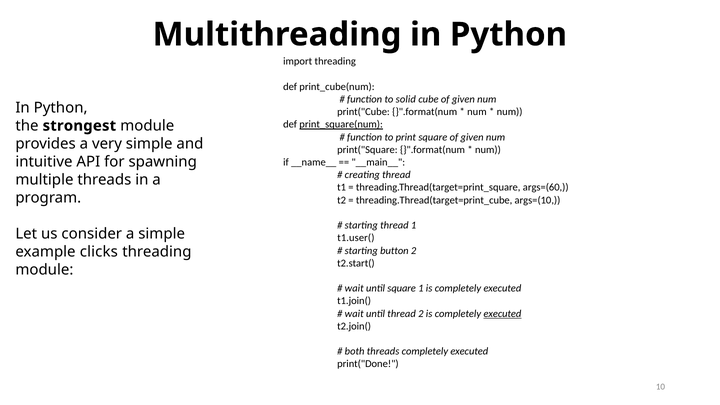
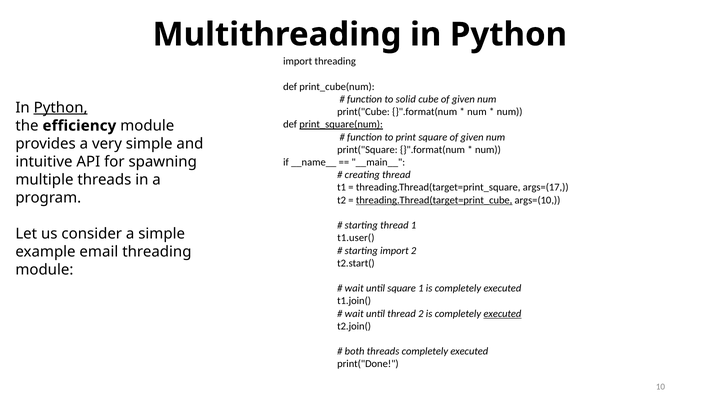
Python at (61, 108) underline: none -> present
strongest: strongest -> efficiency
args=(60: args=(60 -> args=(17
threading.Thread(target=print_cube underline: none -> present
starting button: button -> import
clicks: clicks -> email
